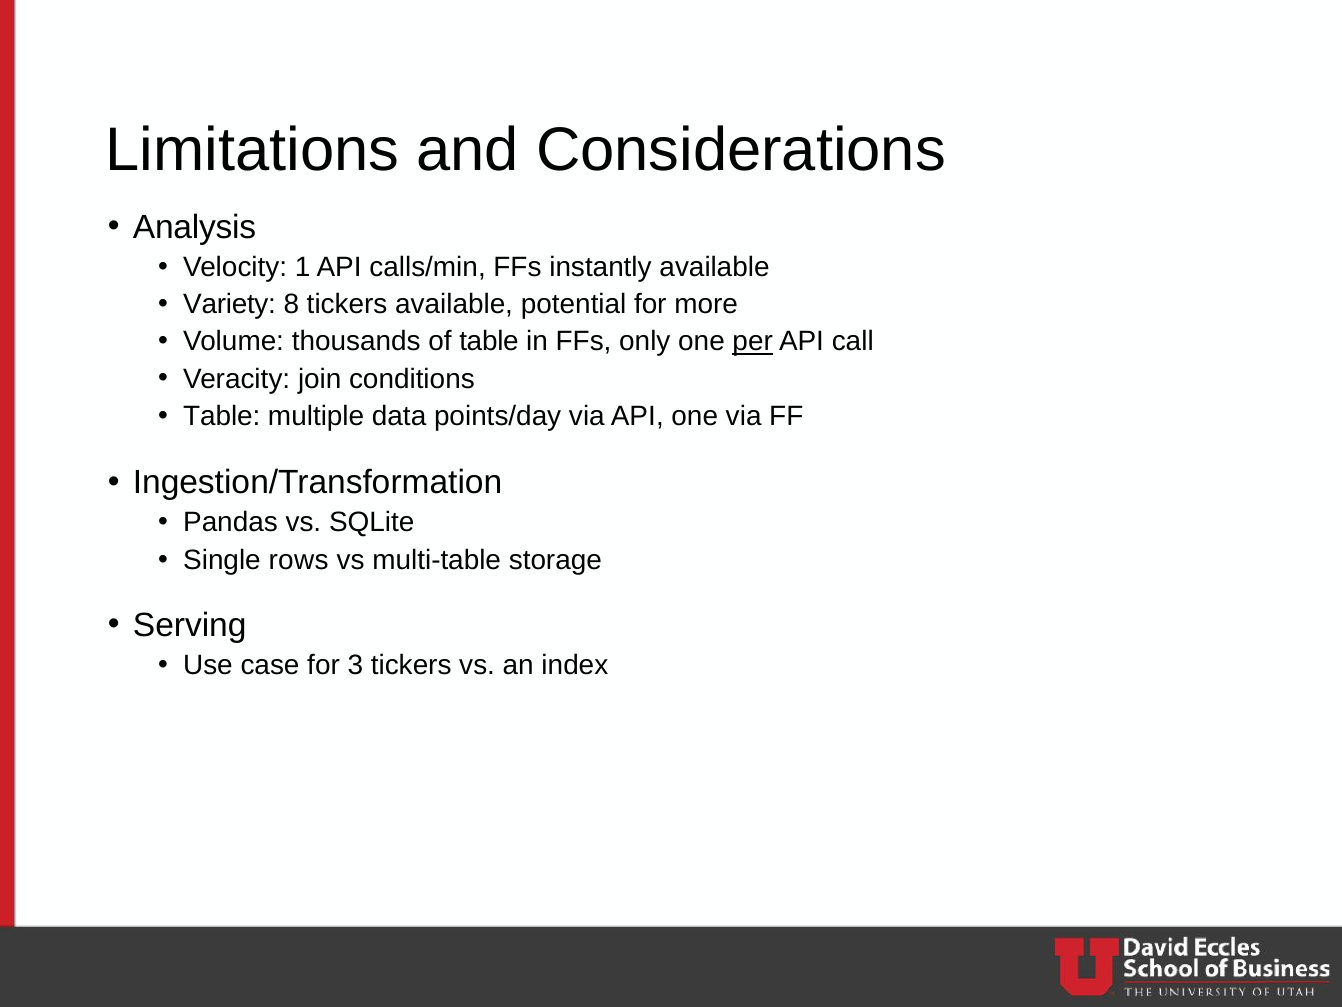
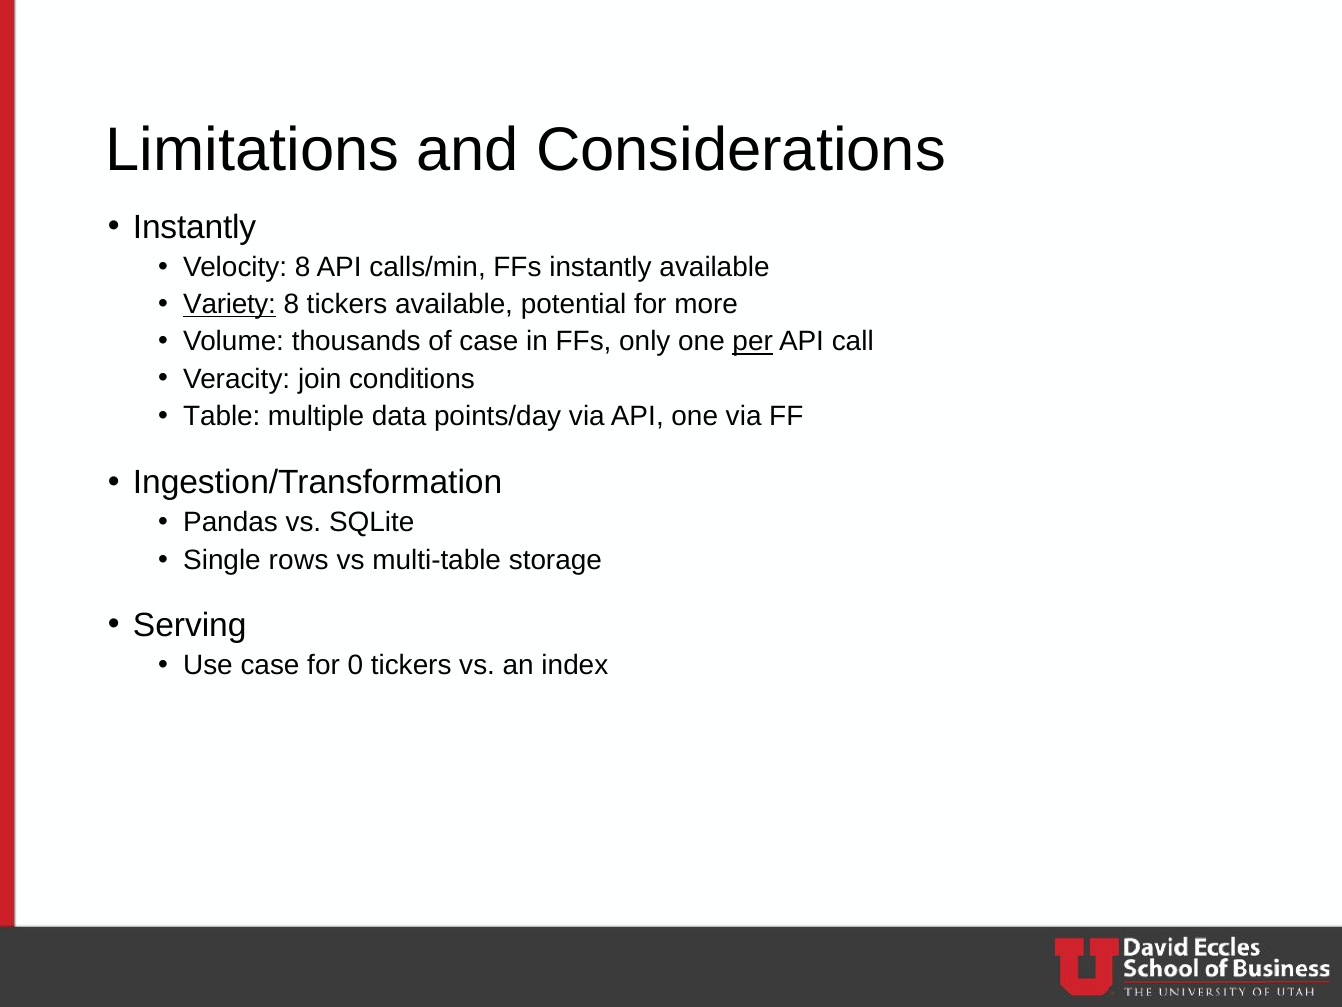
Analysis at (195, 227): Analysis -> Instantly
Velocity 1: 1 -> 8
Variety underline: none -> present
of table: table -> case
3: 3 -> 0
